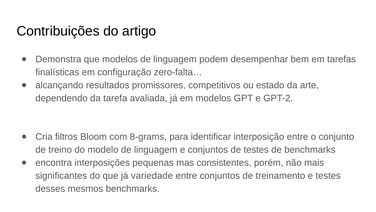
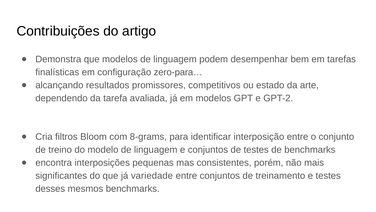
zero-falta…: zero-falta… -> zero-para…
